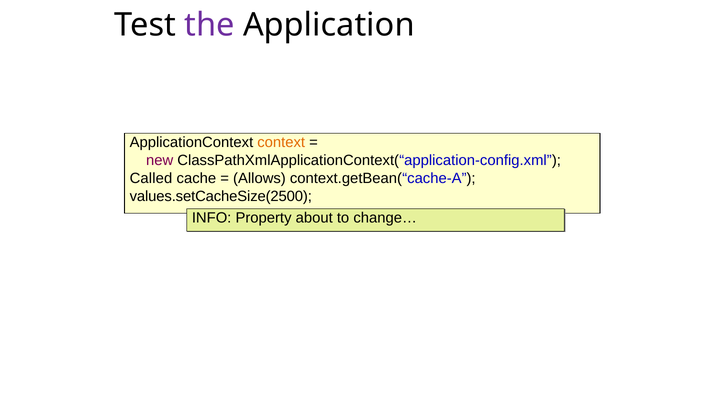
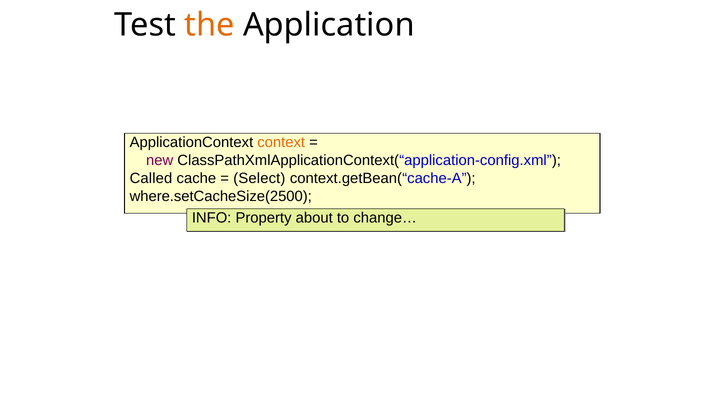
the colour: purple -> orange
Allows: Allows -> Select
values.setCacheSize(2500: values.setCacheSize(2500 -> where.setCacheSize(2500
